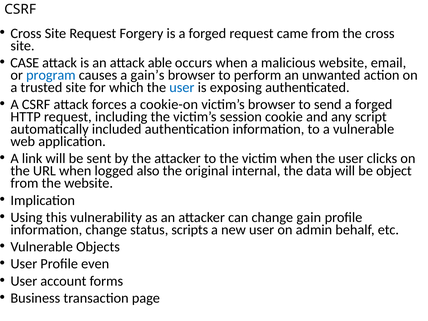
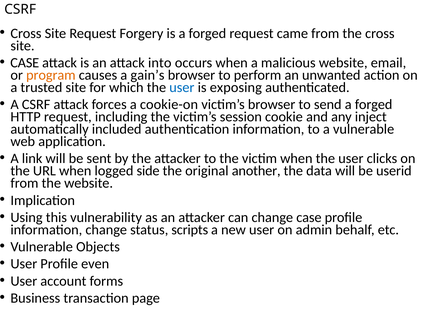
able: able -> into
program colour: blue -> orange
script: script -> inject
also: also -> side
internal: internal -> another
object: object -> userid
change gain: gain -> case
